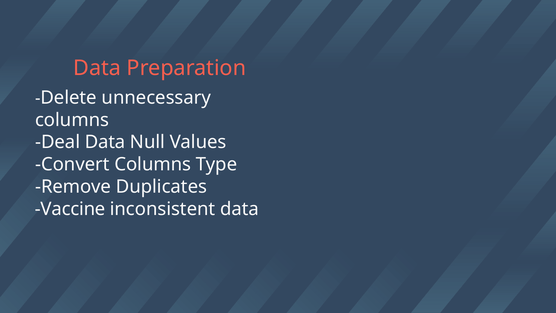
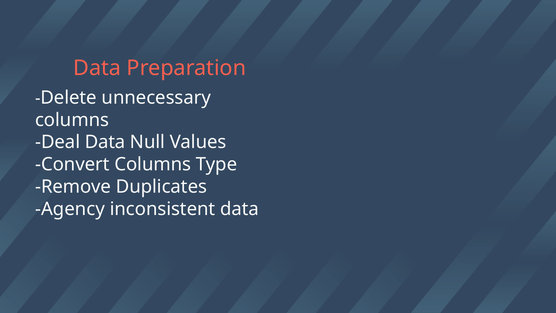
Vaccine: Vaccine -> Agency
